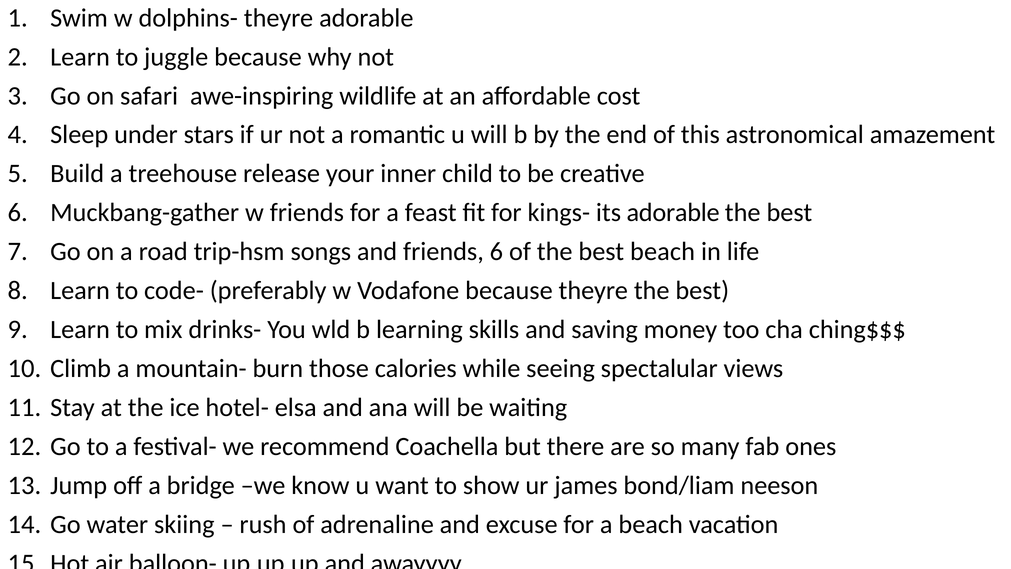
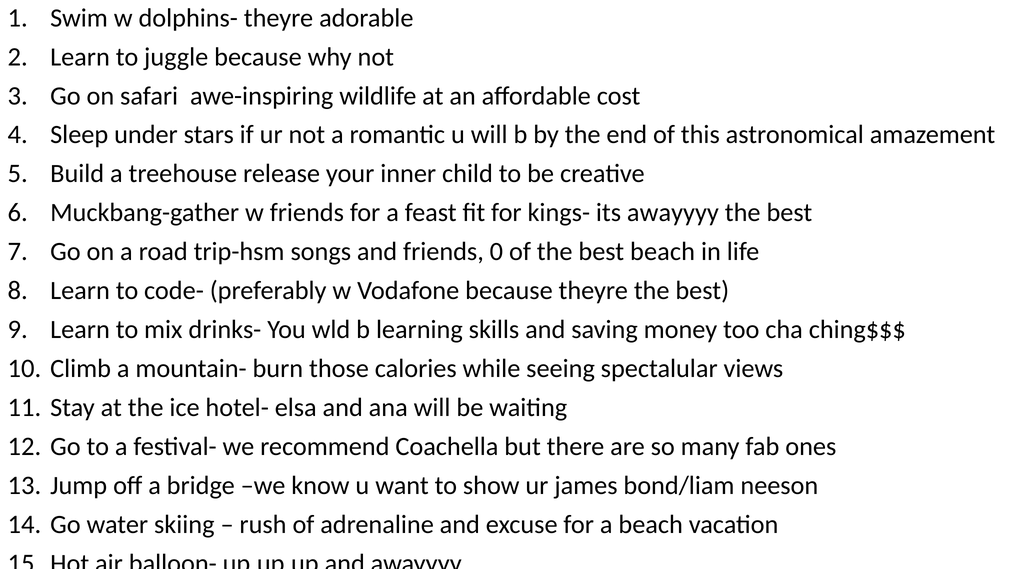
its adorable: adorable -> awayyyy
friends 6: 6 -> 0
